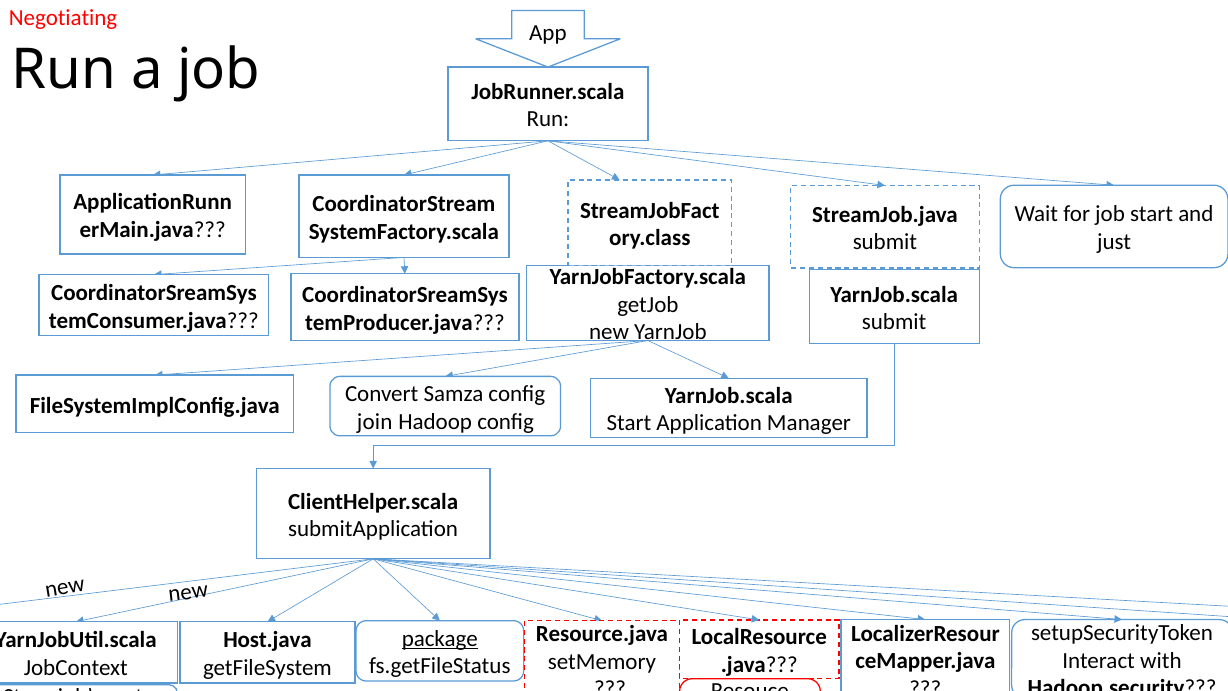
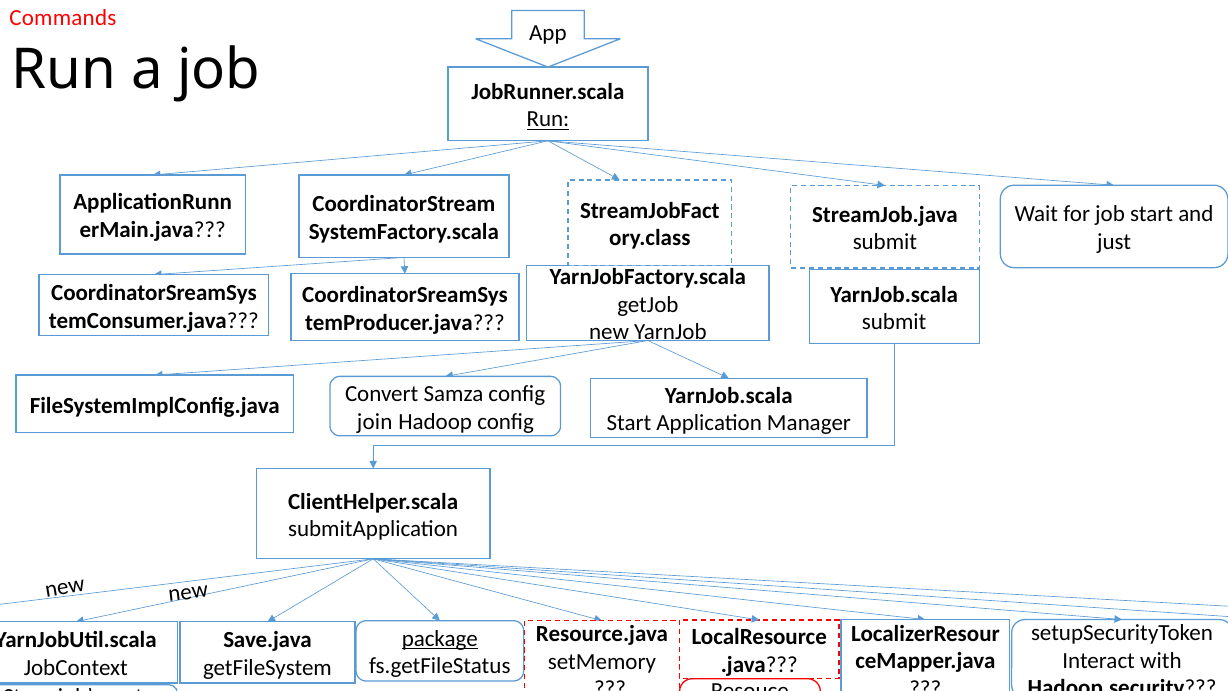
Negotiating: Negotiating -> Commands
Run at (548, 119) underline: none -> present
Host.java: Host.java -> Save.java
